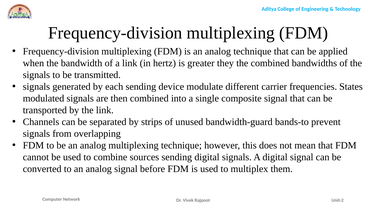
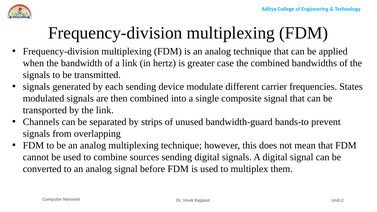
they: they -> case
